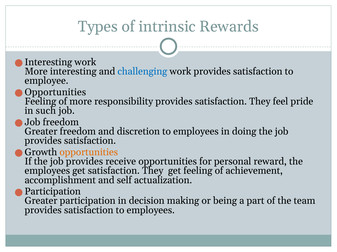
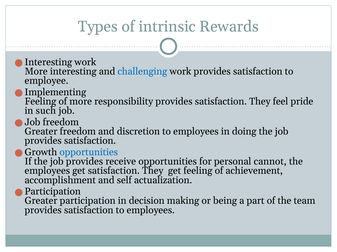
Opportunities at (55, 92): Opportunities -> Implementing
opportunities at (89, 153) colour: orange -> blue
reward: reward -> cannot
